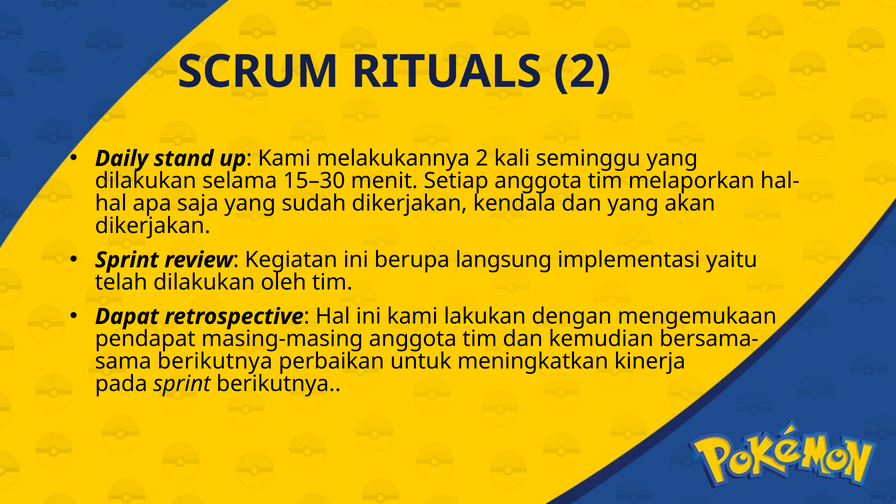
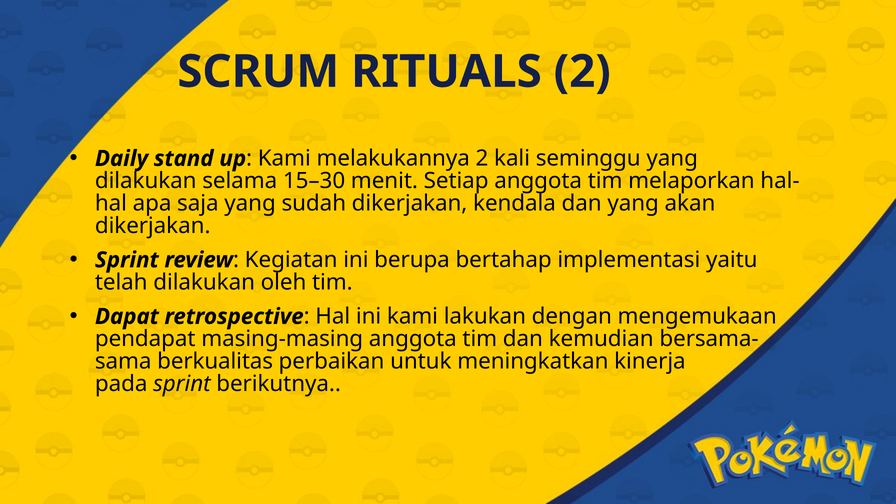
langsung: langsung -> bertahap
berikutnya at (215, 361): berikutnya -> berkualitas
